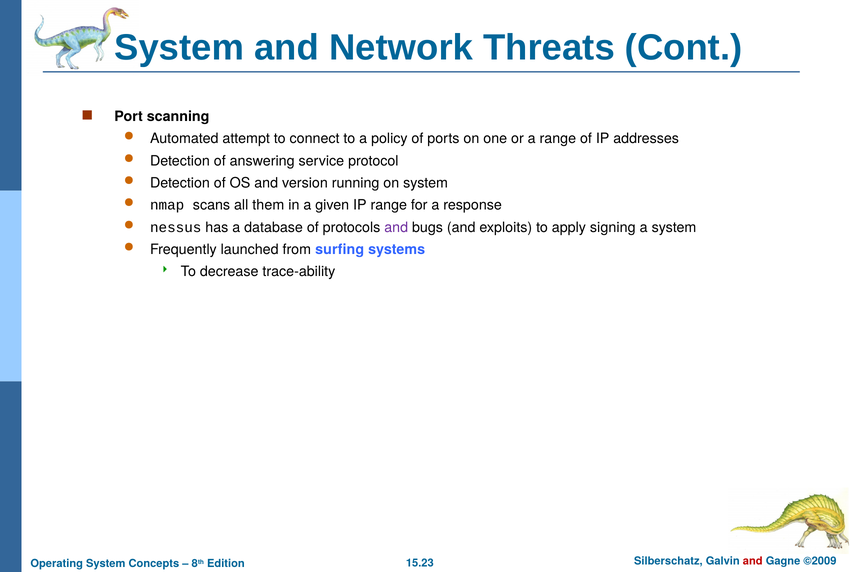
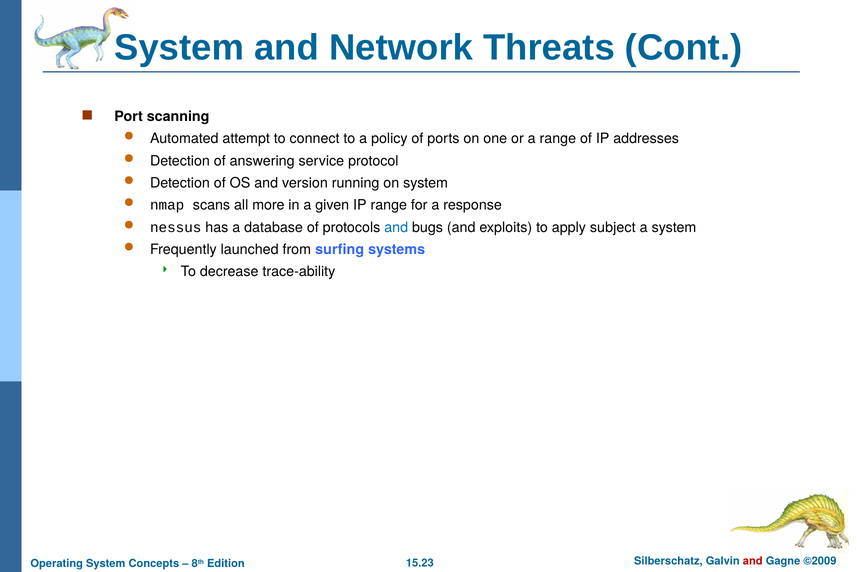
them: them -> more
and at (396, 227) colour: purple -> blue
signing: signing -> subject
